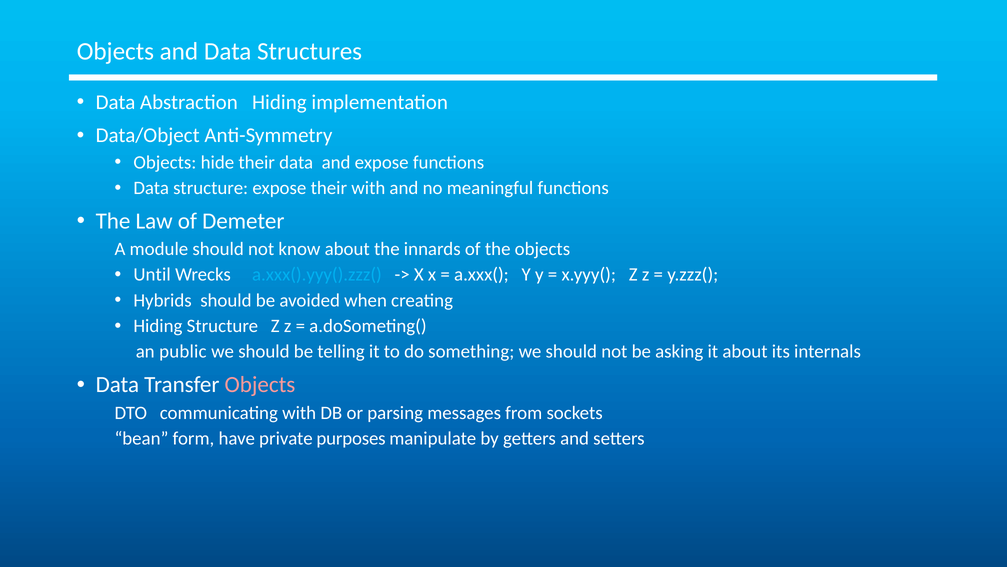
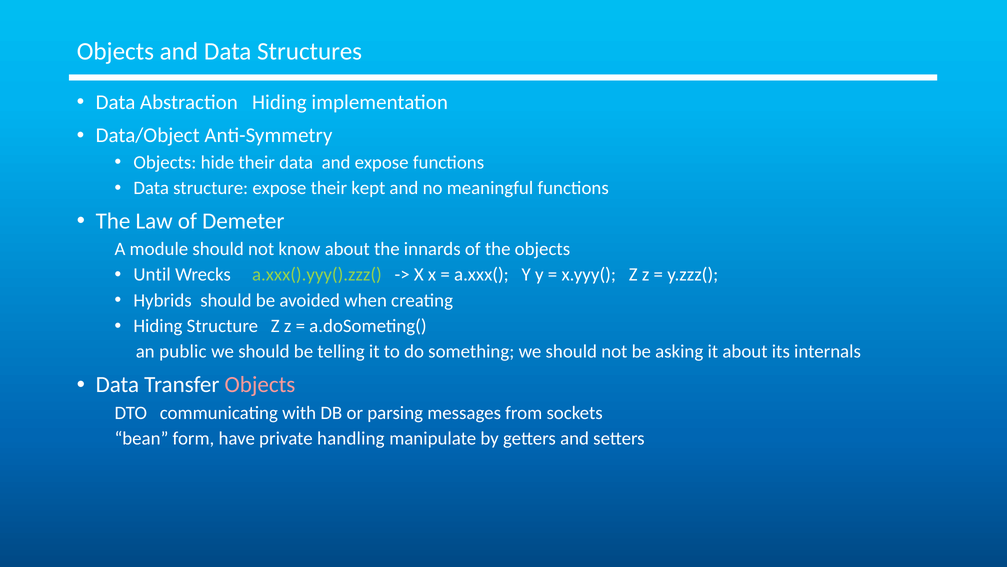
their with: with -> kept
a.xxx().yyy().zzz( colour: light blue -> light green
purposes: purposes -> handling
